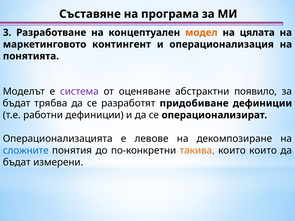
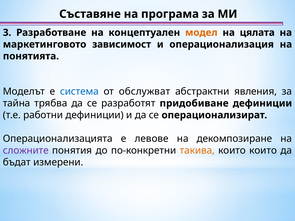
контингент: контингент -> зависимост
система colour: purple -> blue
оценяване: оценяване -> обслужват
появило: появило -> явления
бъдат at (17, 103): бъдат -> тайна
сложните colour: blue -> purple
